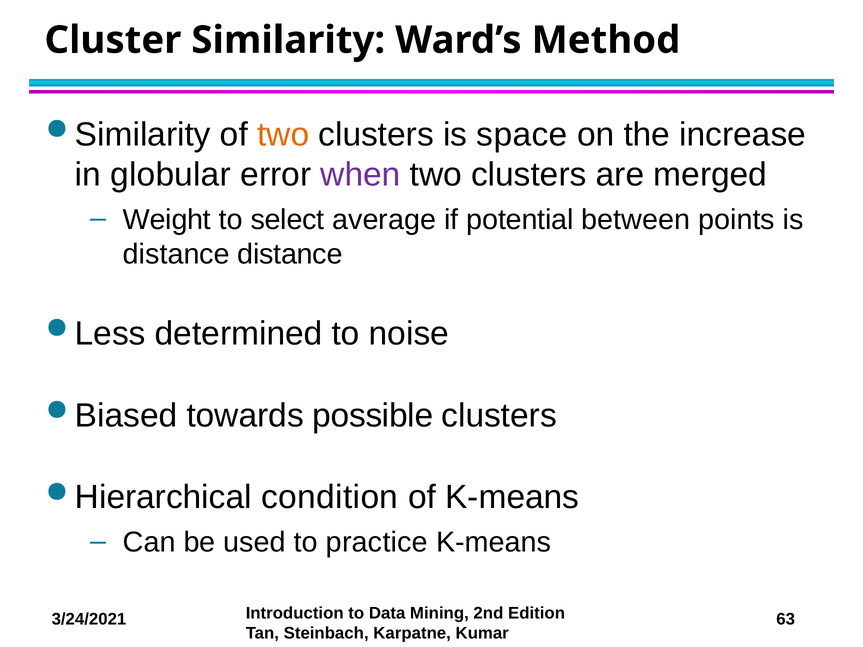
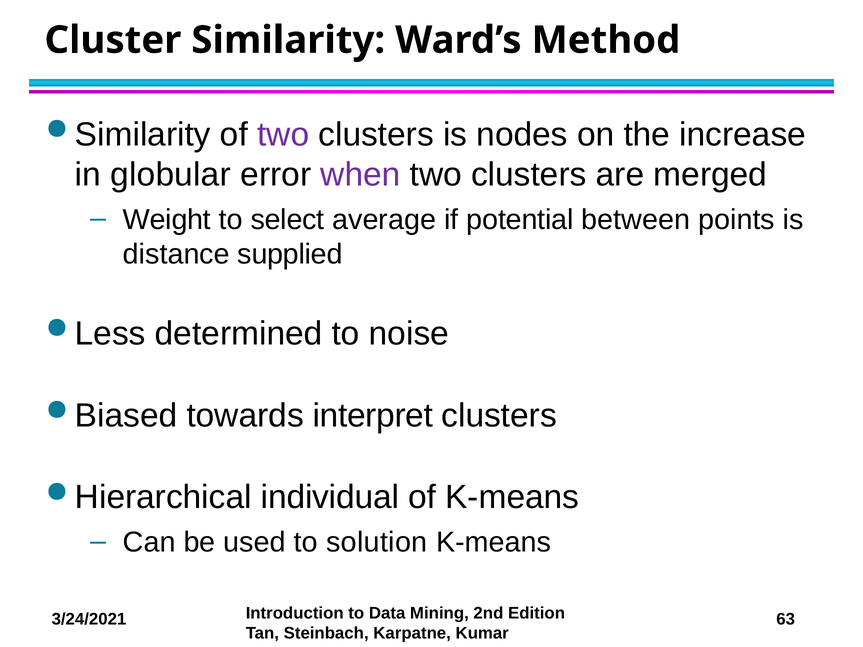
two at (283, 135) colour: orange -> purple
space: space -> nodes
distance distance: distance -> supplied
possible: possible -> interpret
condition: condition -> individual
practice: practice -> solution
